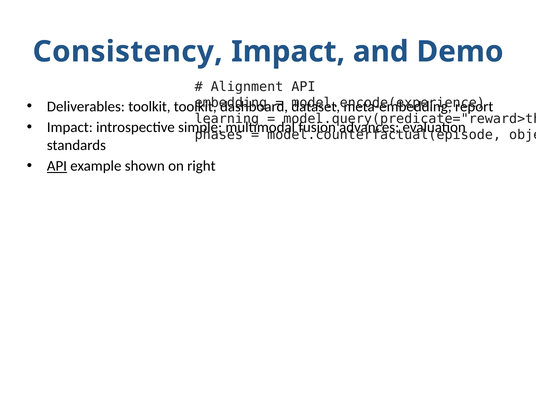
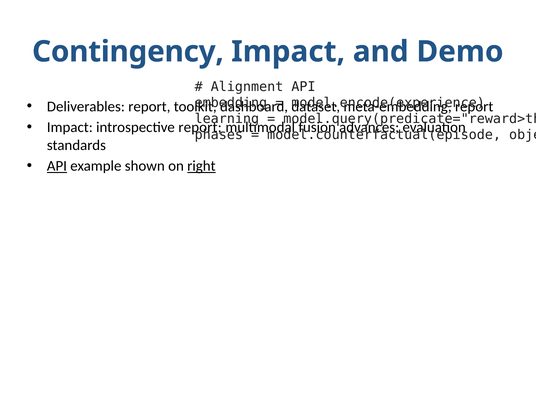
Consistency: Consistency -> Contingency
Deliverables toolkit: toolkit -> report
introspective simple: simple -> report
right underline: none -> present
